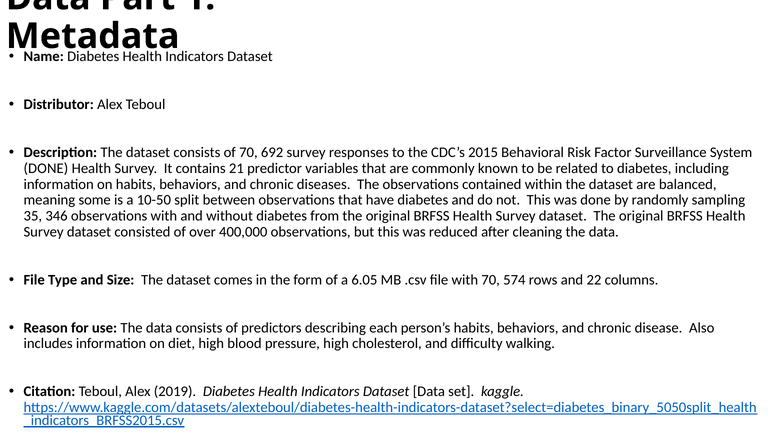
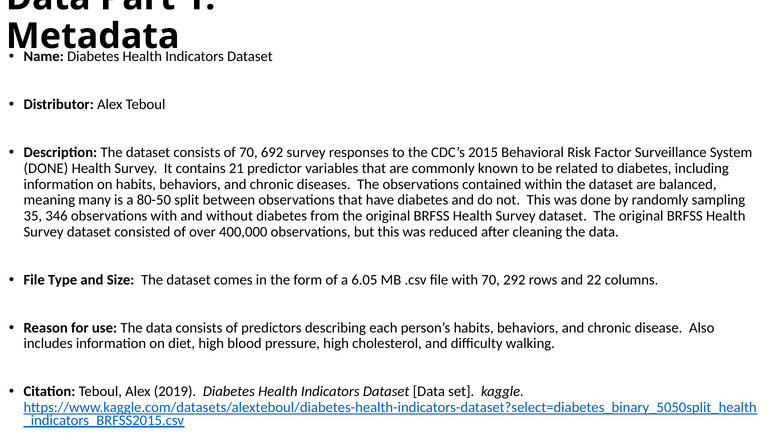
some: some -> many
10-50: 10-50 -> 80-50
574: 574 -> 292
